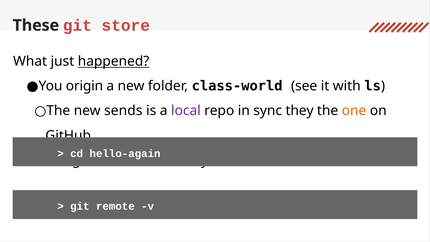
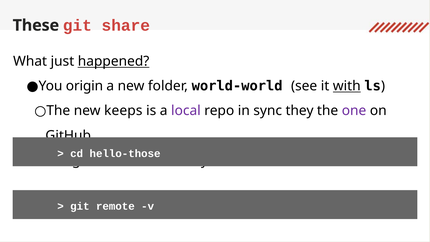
store: store -> share
class-world: class-world -> world-world
with underline: none -> present
sends: sends -> keeps
one colour: orange -> purple
hello-again: hello-again -> hello-those
